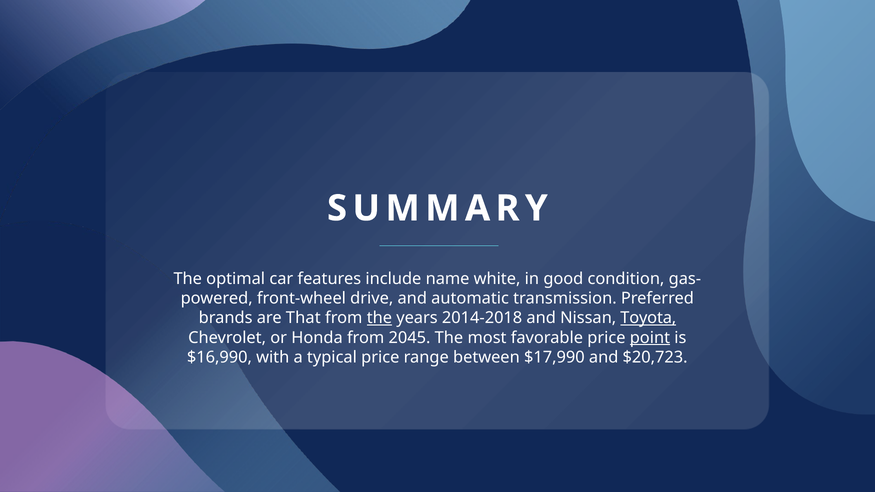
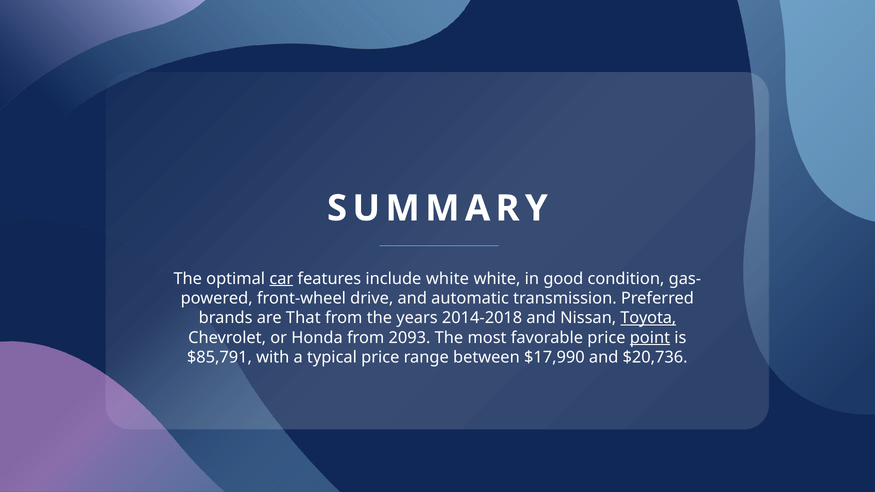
car underline: none -> present
include name: name -> white
the at (379, 318) underline: present -> none
2045: 2045 -> 2093
$16,990: $16,990 -> $85,791
$20,723: $20,723 -> $20,736
